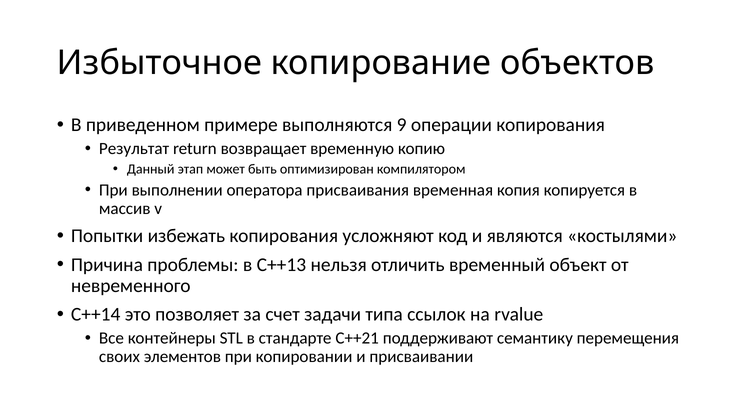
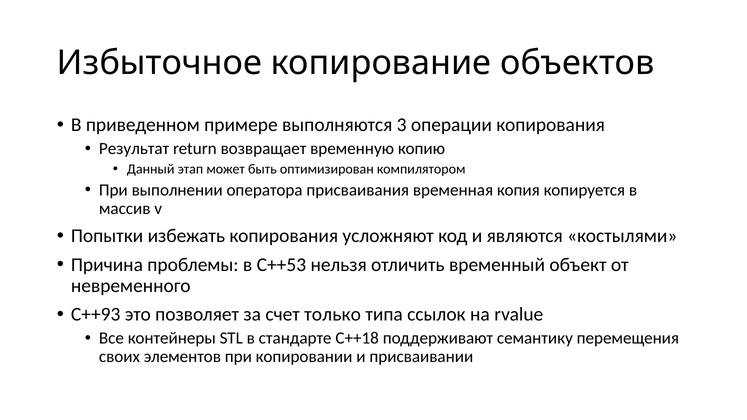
9: 9 -> 3
C++13: C++13 -> C++53
C++14: C++14 -> C++93
задачи: задачи -> только
C++21: C++21 -> C++18
